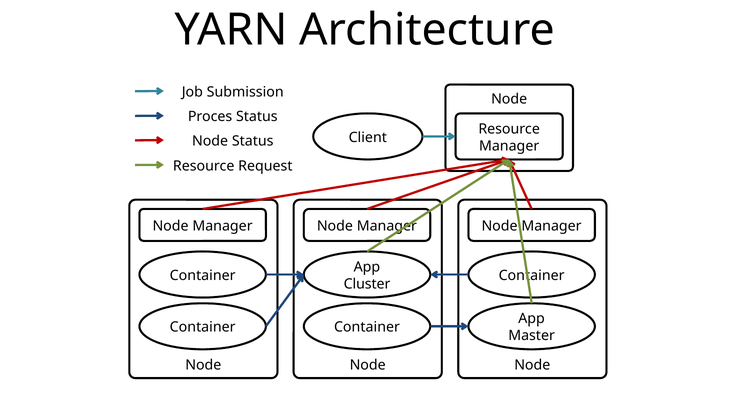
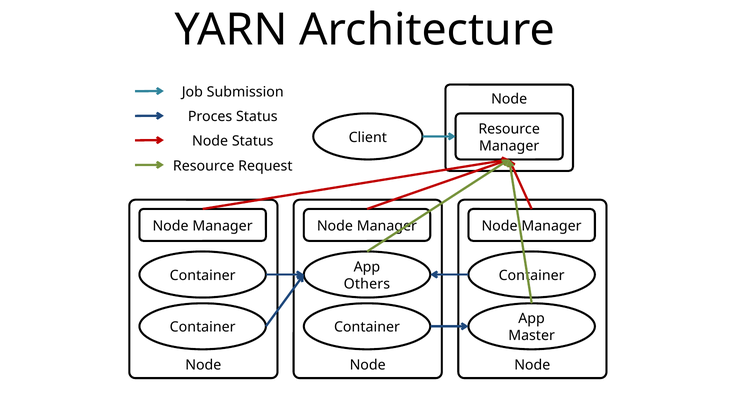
Cluster: Cluster -> Others
